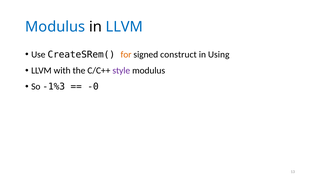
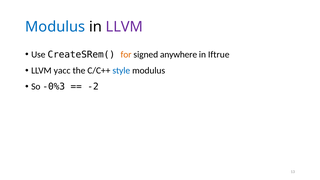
LLVM at (124, 27) colour: blue -> purple
construct: construct -> anywhere
Using: Using -> Iftrue
with: with -> yacc
style colour: purple -> blue
-1%3: -1%3 -> -0%3
-0: -0 -> -2
